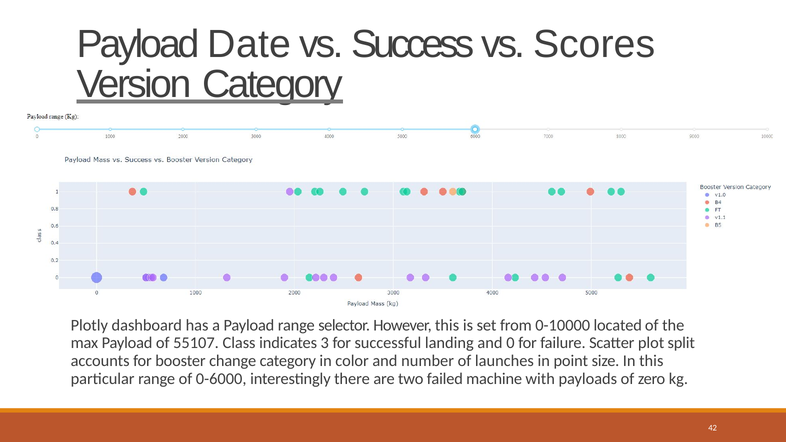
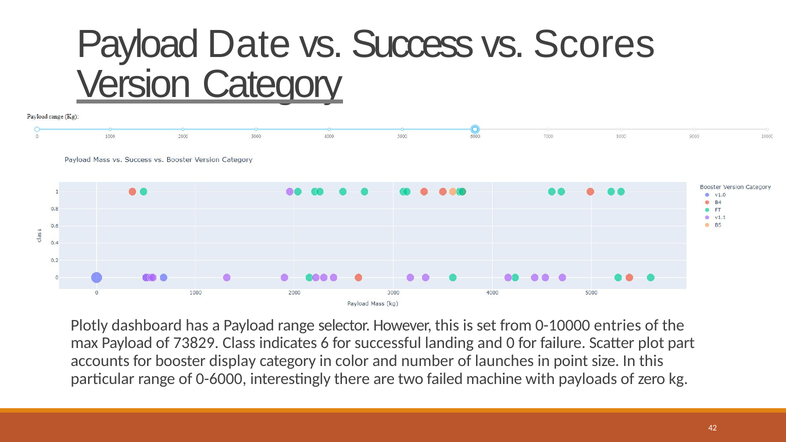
located: located -> entries
55107: 55107 -> 73829
3: 3 -> 6
split: split -> part
change: change -> display
